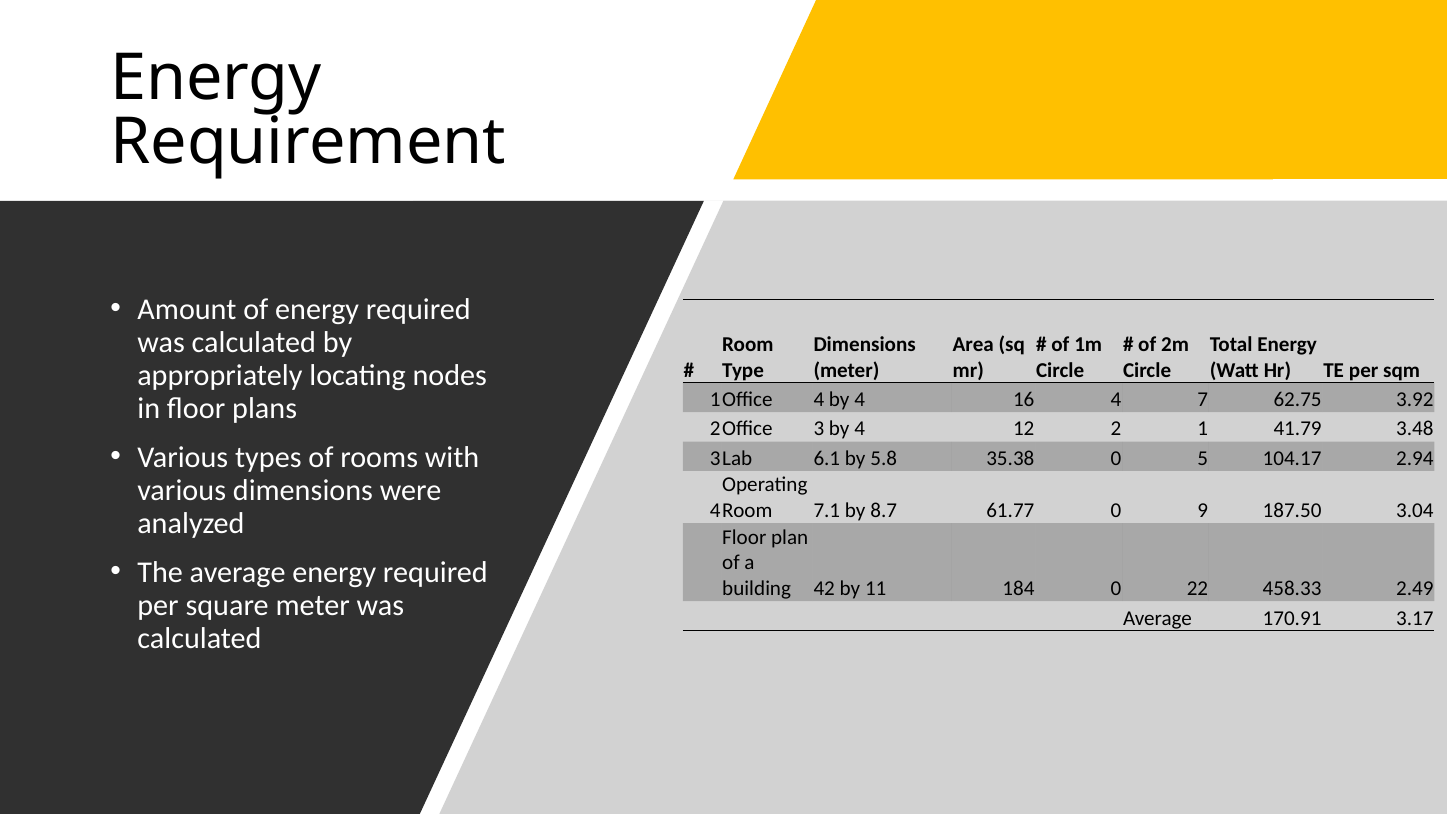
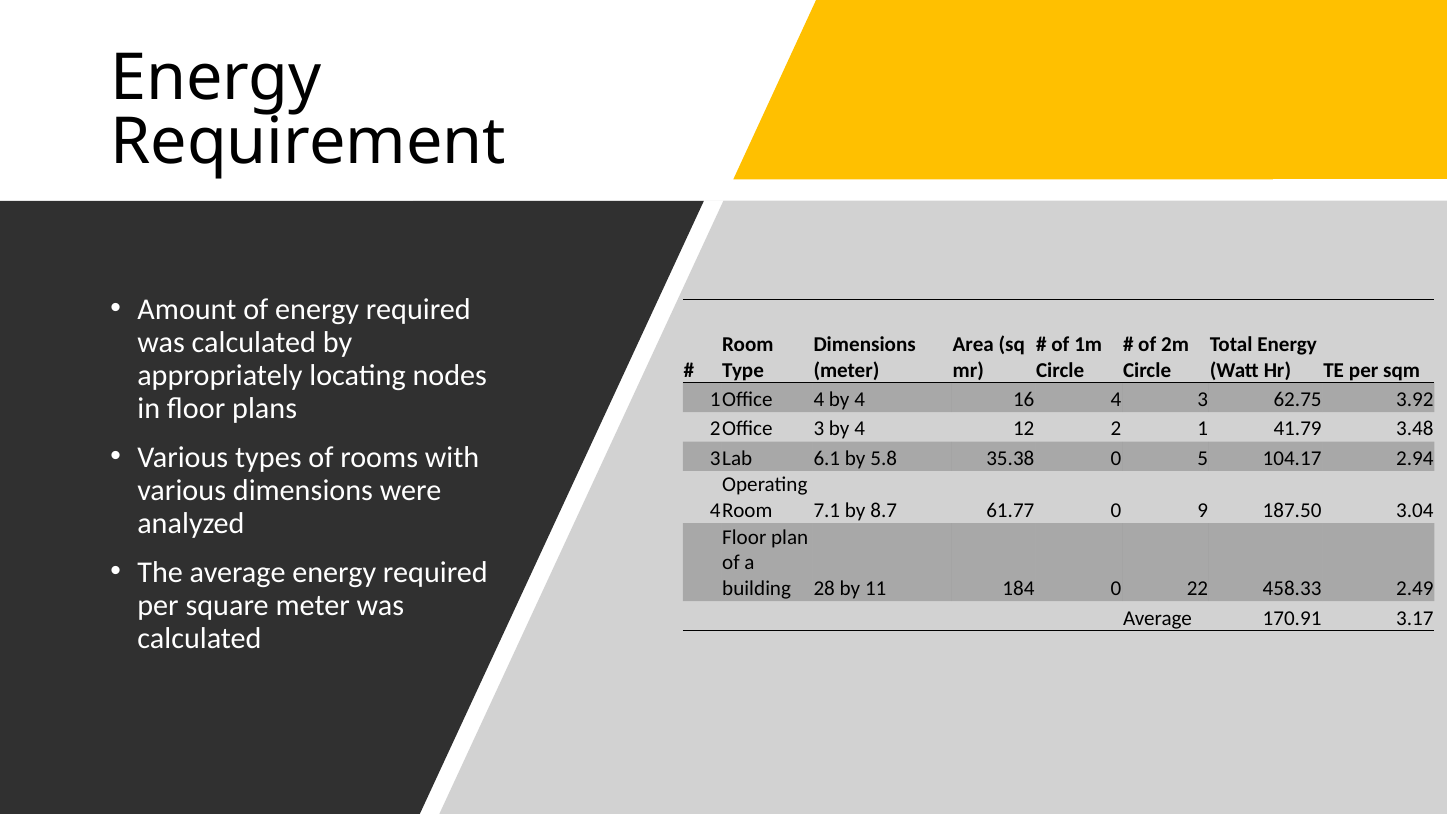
4 7: 7 -> 3
42: 42 -> 28
